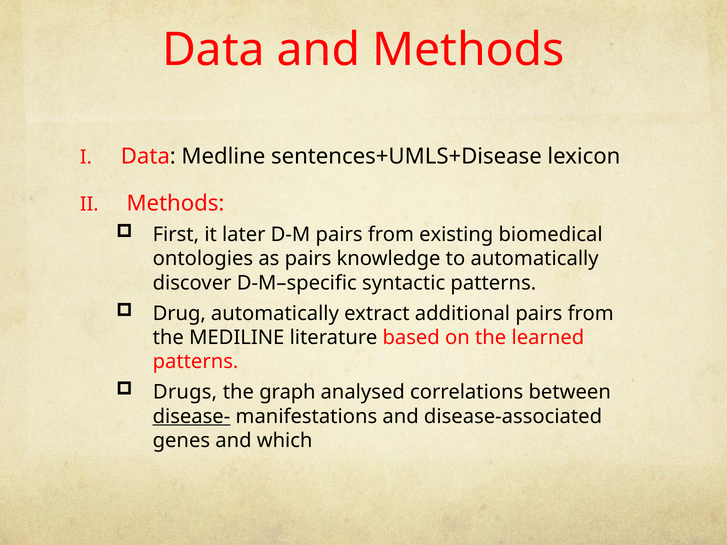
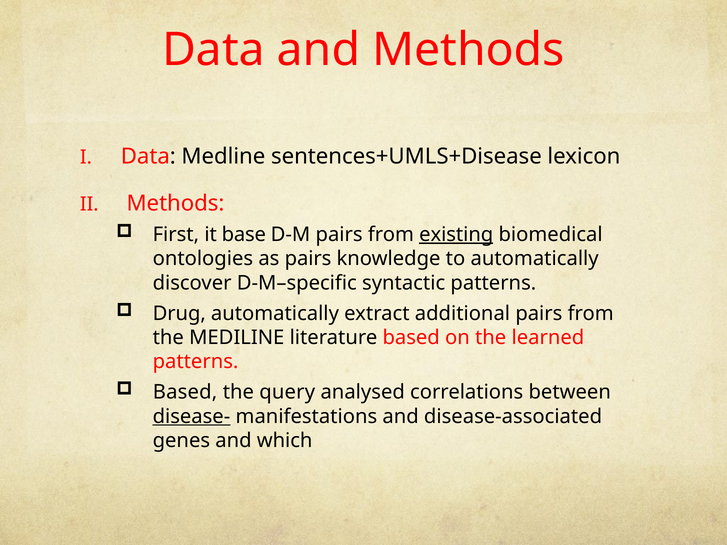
later: later -> base
existing underline: none -> present
Drugs at (185, 392): Drugs -> Based
graph: graph -> query
